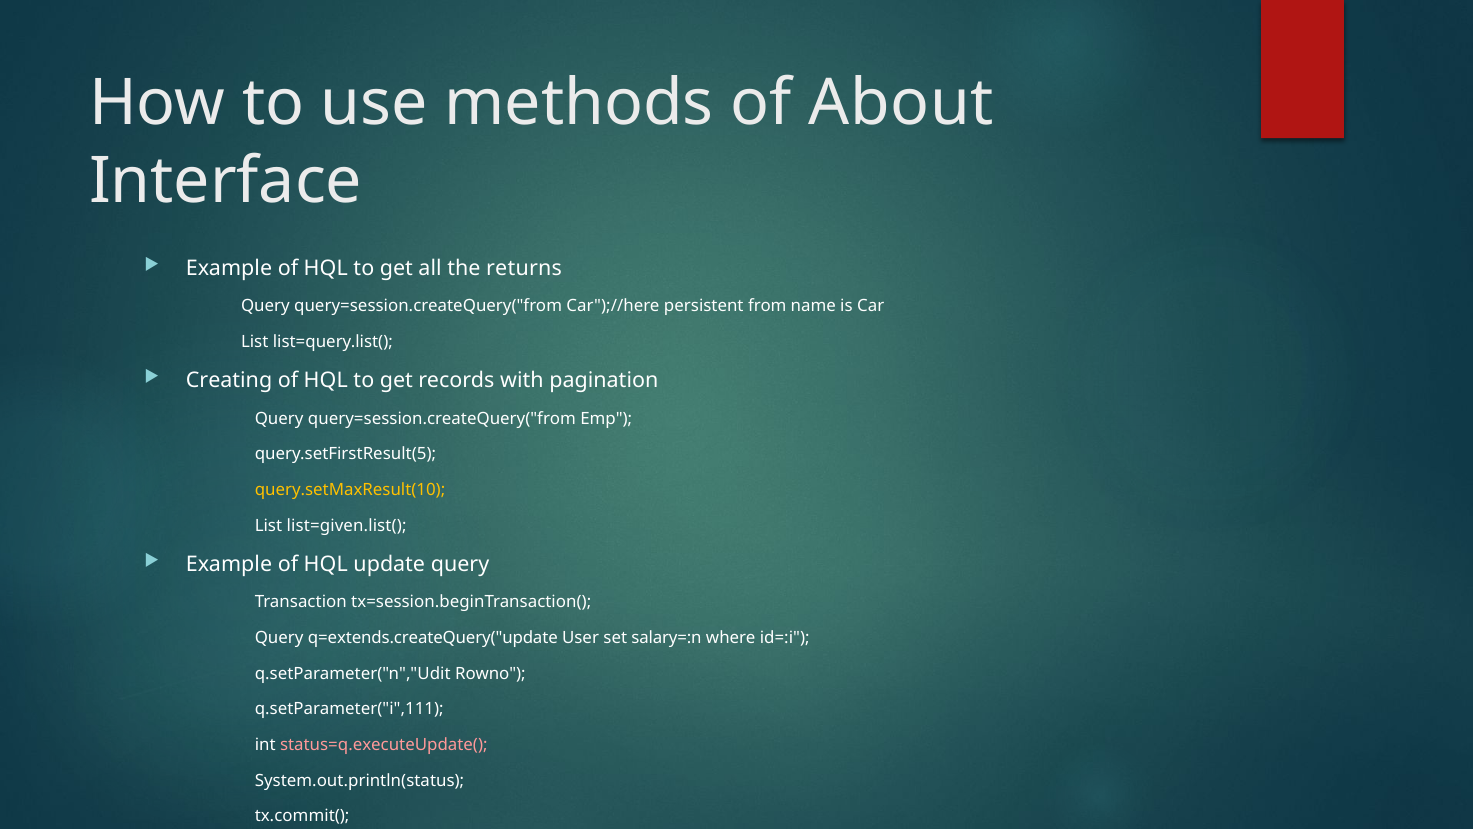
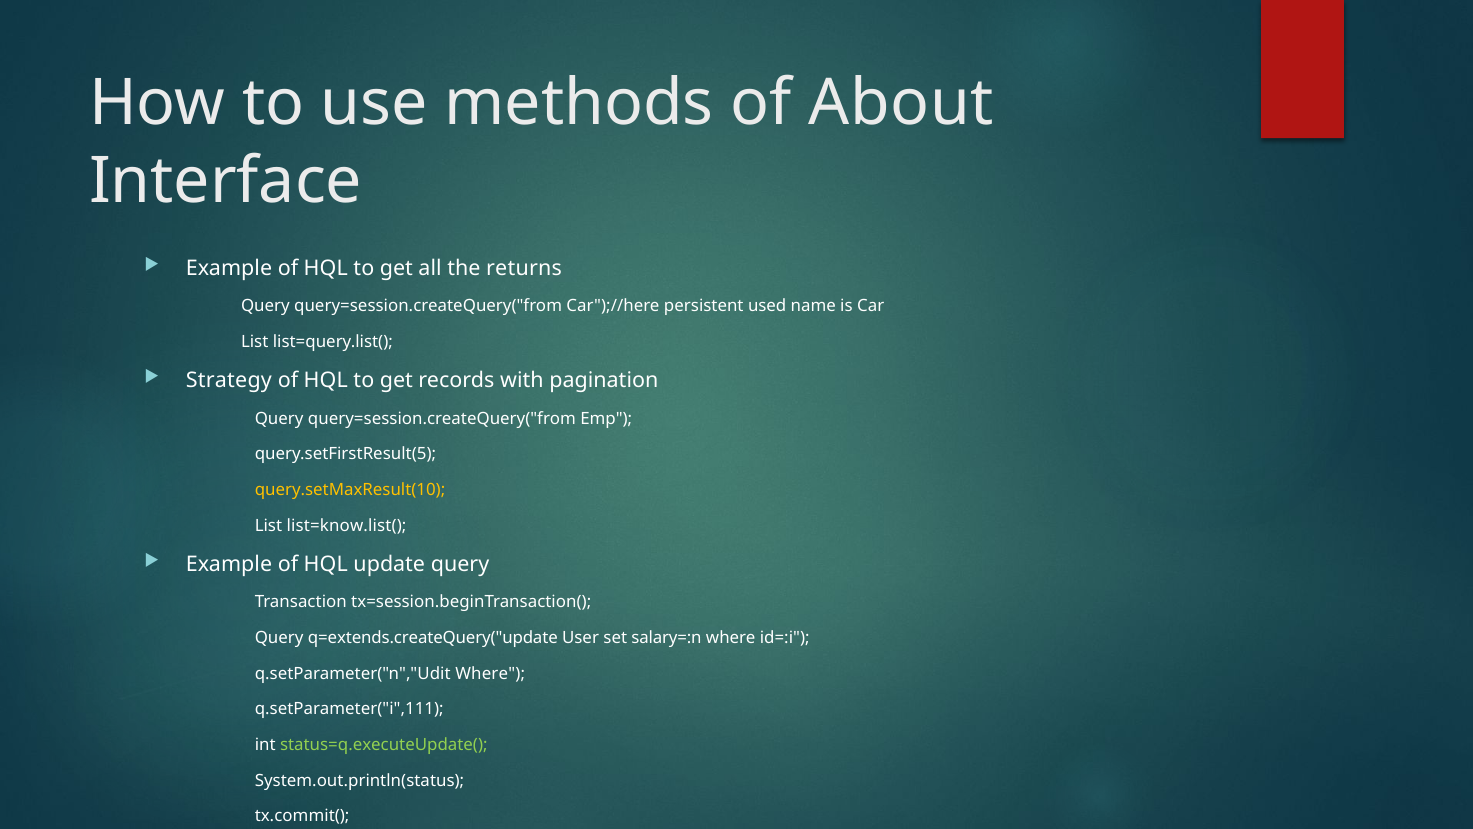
from: from -> used
Creating: Creating -> Strategy
list=given.list(: list=given.list( -> list=know.list(
q.setParameter("n","Udit Rowno: Rowno -> Where
status=q.executeUpdate( colour: pink -> light green
